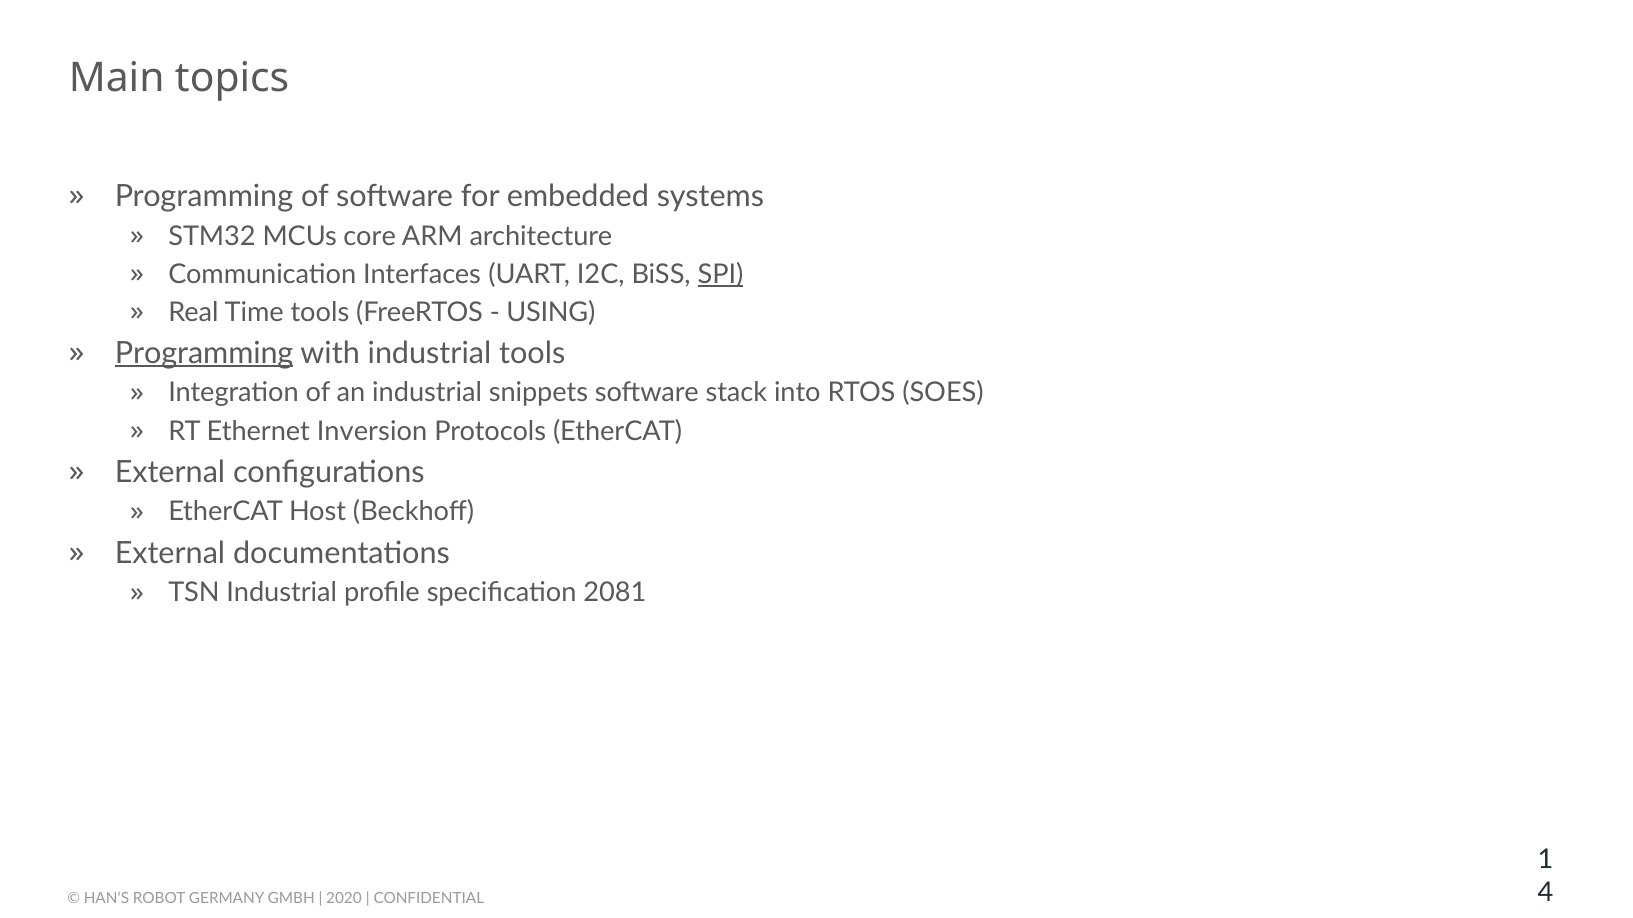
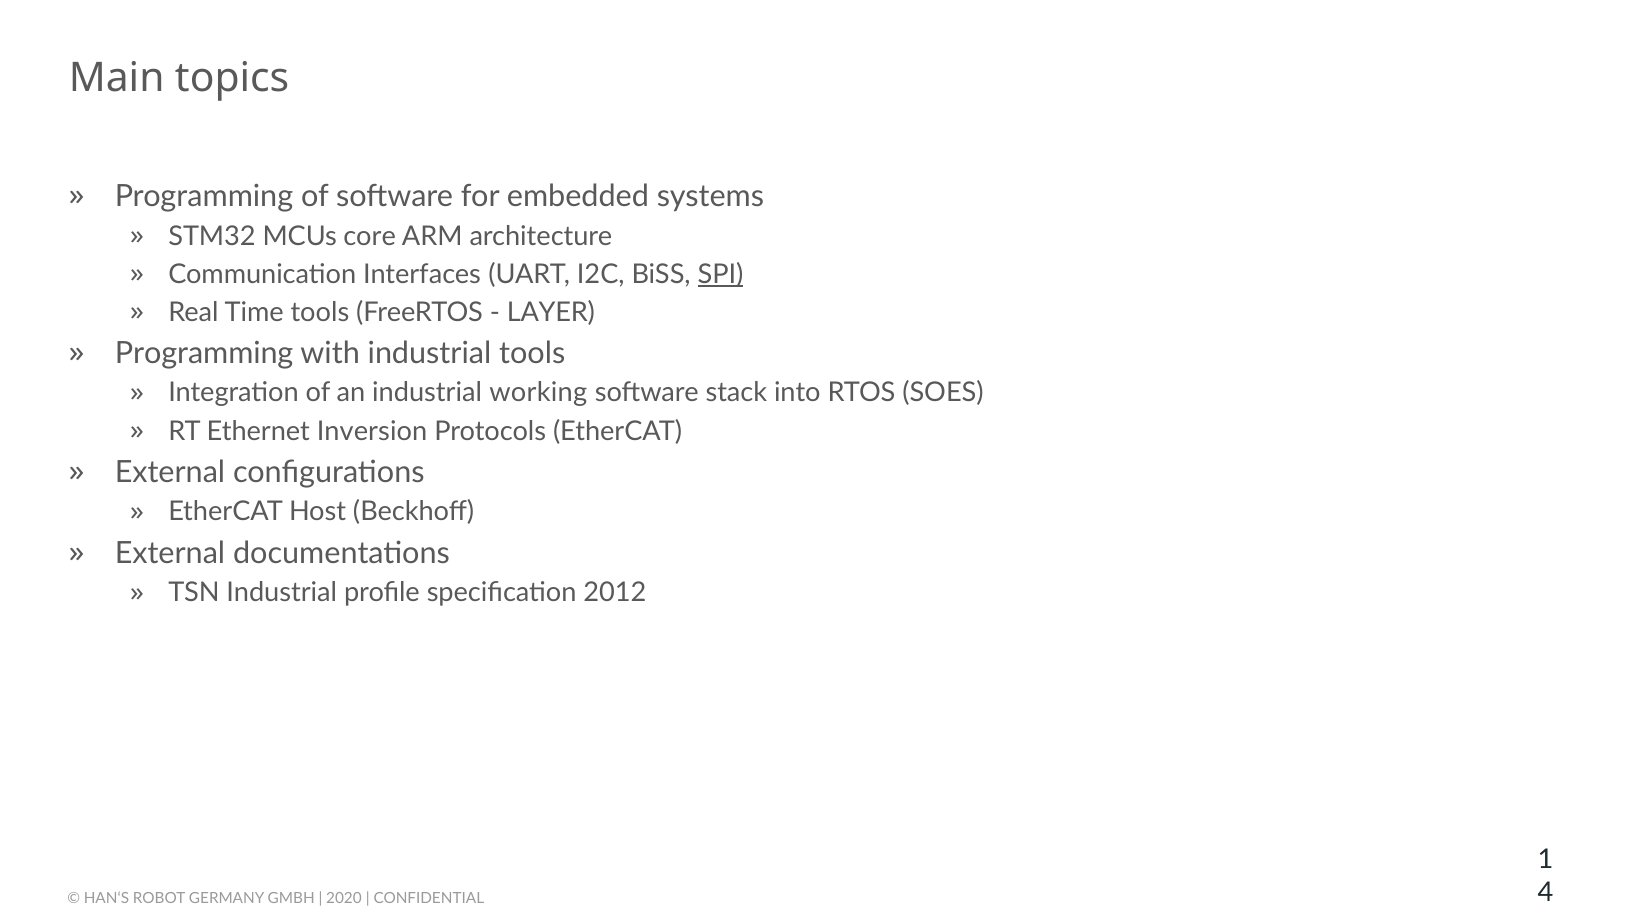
USING: USING -> LAYER
Programming at (204, 353) underline: present -> none
snippets: snippets -> working
2081: 2081 -> 2012
